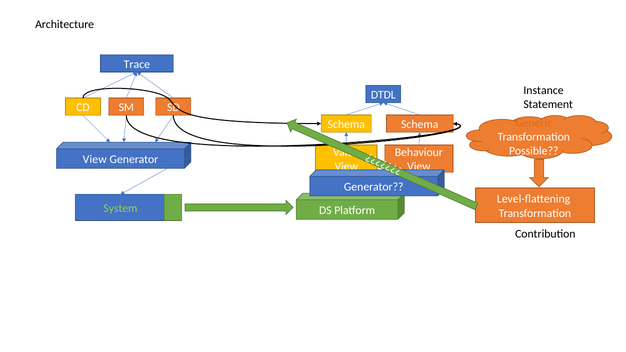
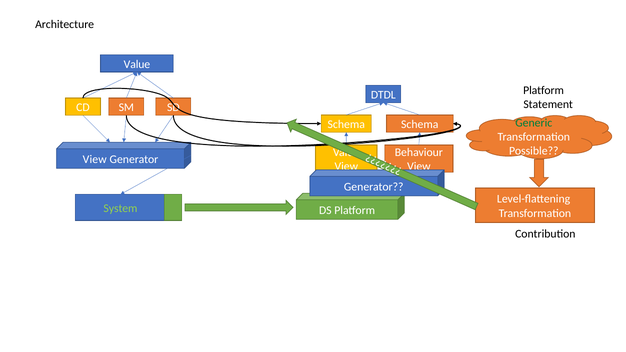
Trace at (137, 64): Trace -> Value
Instance at (544, 90): Instance -> Platform
Generic colour: orange -> green
